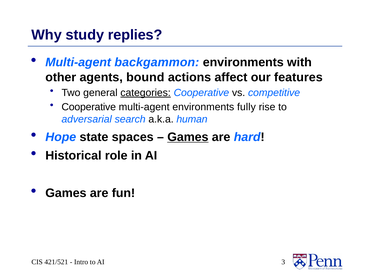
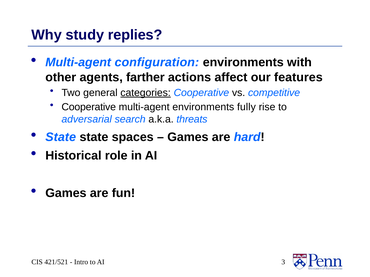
backgammon: backgammon -> configuration
bound: bound -> farther
human: human -> threats
Hope at (61, 137): Hope -> State
Games at (188, 137) underline: present -> none
